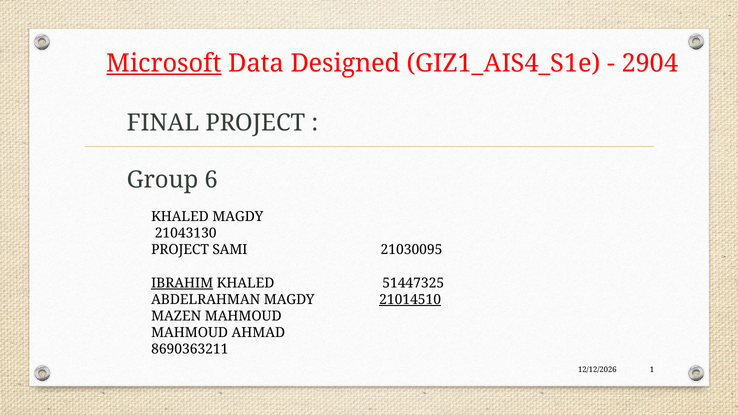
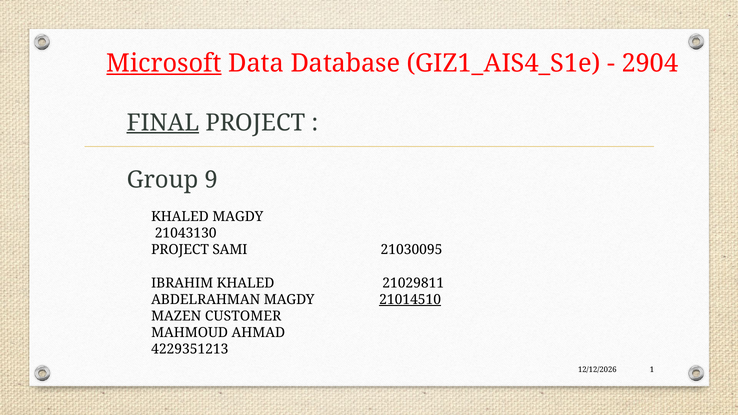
Designed: Designed -> Database
FINAL underline: none -> present
6: 6 -> 9
IBRAHIM underline: present -> none
51447325: 51447325 -> 21029811
MAZEN MAHMOUD: MAHMOUD -> CUSTOMER
8690363211: 8690363211 -> 4229351213
